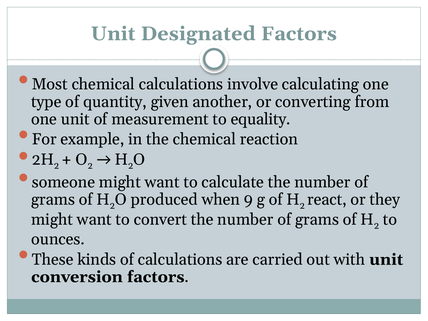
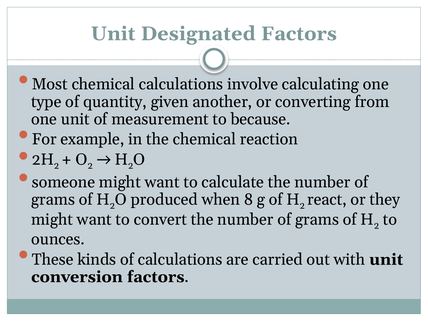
equality: equality -> because
9: 9 -> 8
